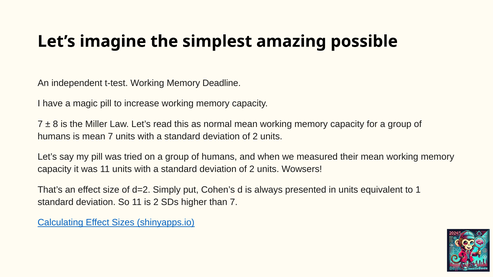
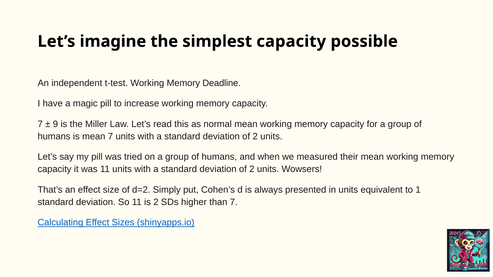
simplest amazing: amazing -> capacity
8: 8 -> 9
